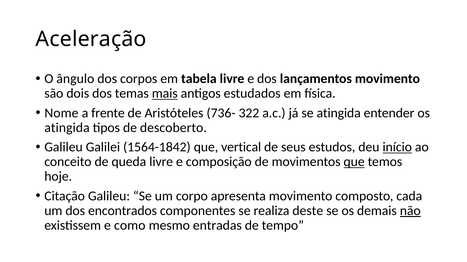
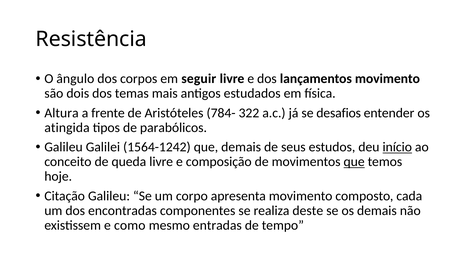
Aceleração: Aceleração -> Resistência
tabela: tabela -> seguir
mais underline: present -> none
Nome: Nome -> Altura
736-: 736- -> 784-
se atingida: atingida -> desafios
descoberto: descoberto -> parabólicos
1564-1842: 1564-1842 -> 1564-1242
que vertical: vertical -> demais
encontrados: encontrados -> encontradas
não underline: present -> none
